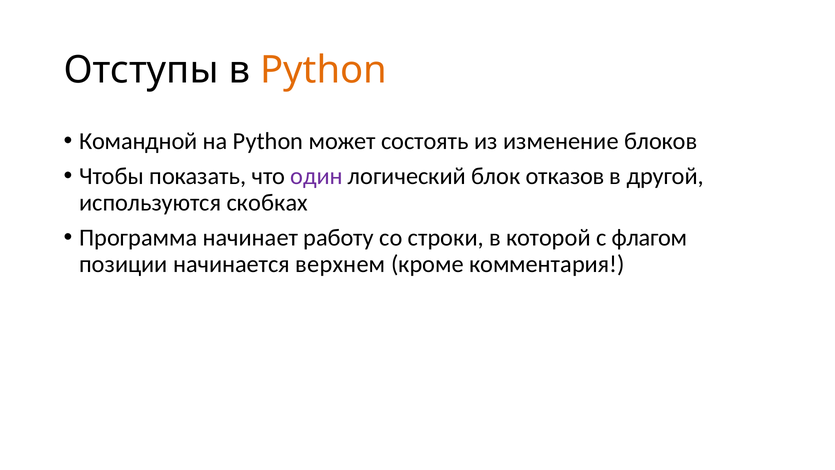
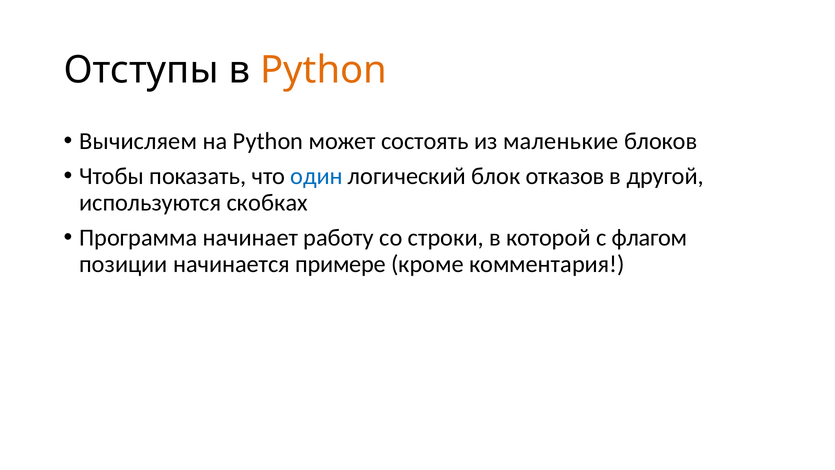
Командной: Командной -> Вычисляем
изменение: изменение -> маленькие
один colour: purple -> blue
верхнем: верхнем -> примере
